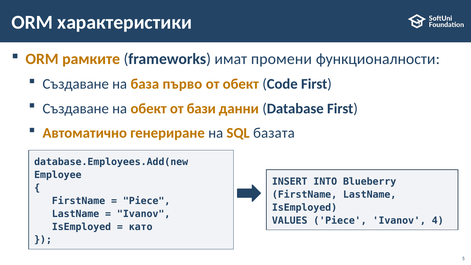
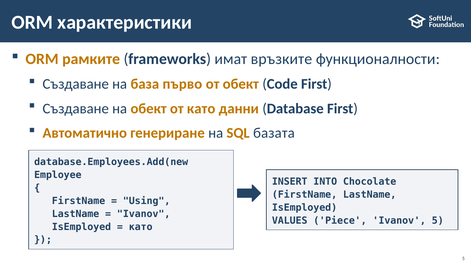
промени: промени -> връзките
от бази: бази -> като
Blueberry: Blueberry -> Chocolate
Piece at (147, 201): Piece -> Using
Ivanov 4: 4 -> 5
